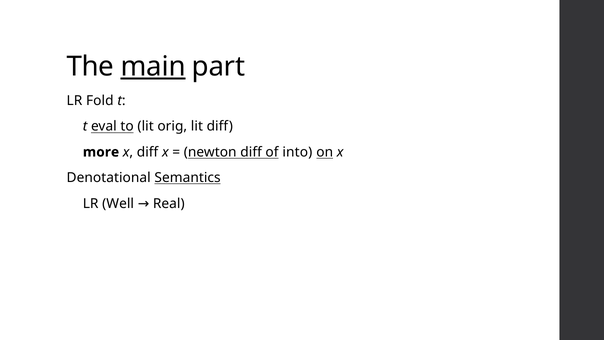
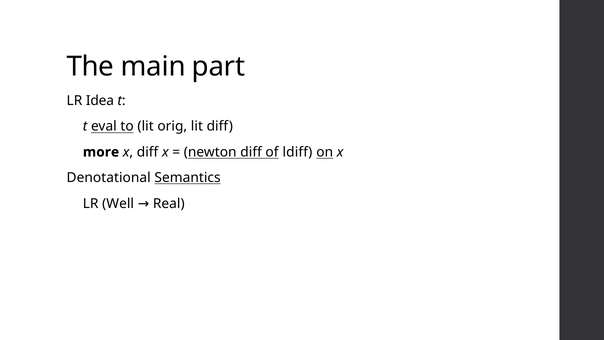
main underline: present -> none
Fold: Fold -> Idea
into: into -> ldiff
